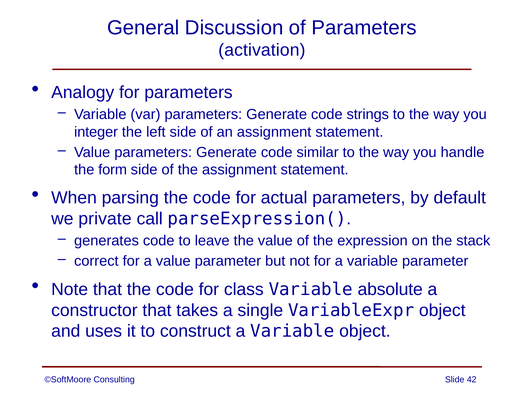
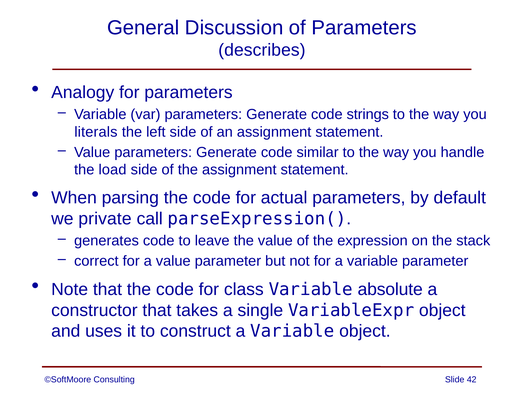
activation: activation -> describes
integer: integer -> literals
form: form -> load
